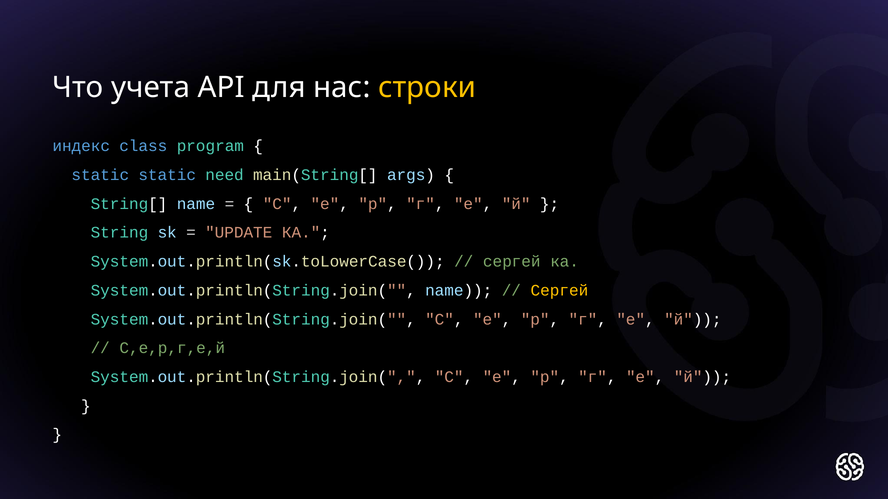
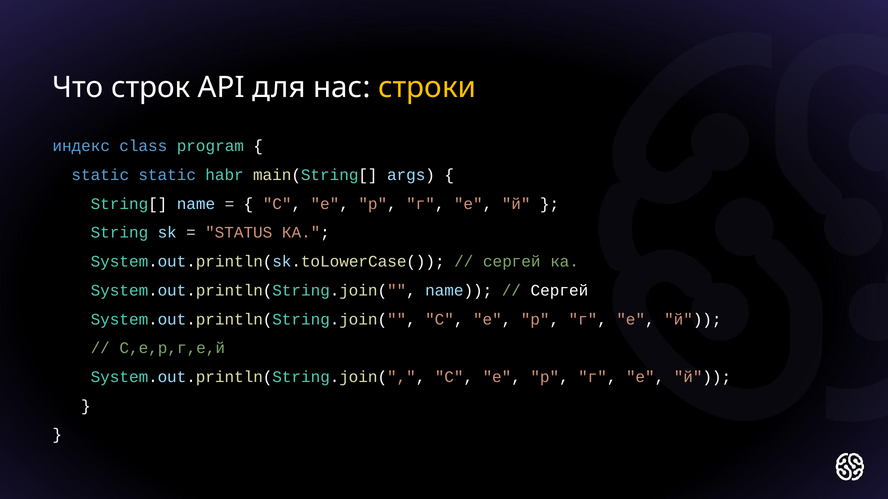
учета: учета -> строк
need: need -> habr
UPDATE: UPDATE -> STATUS
Cергей colour: yellow -> white
